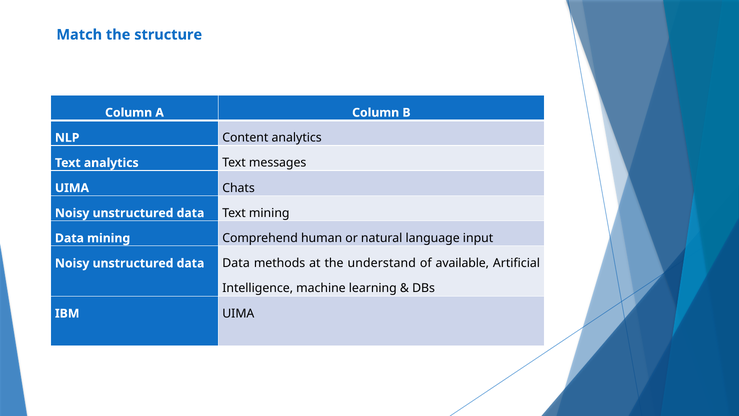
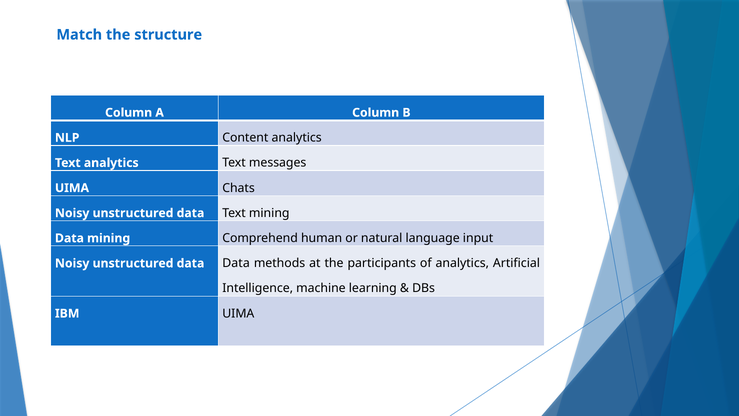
understand: understand -> participants
of available: available -> analytics
